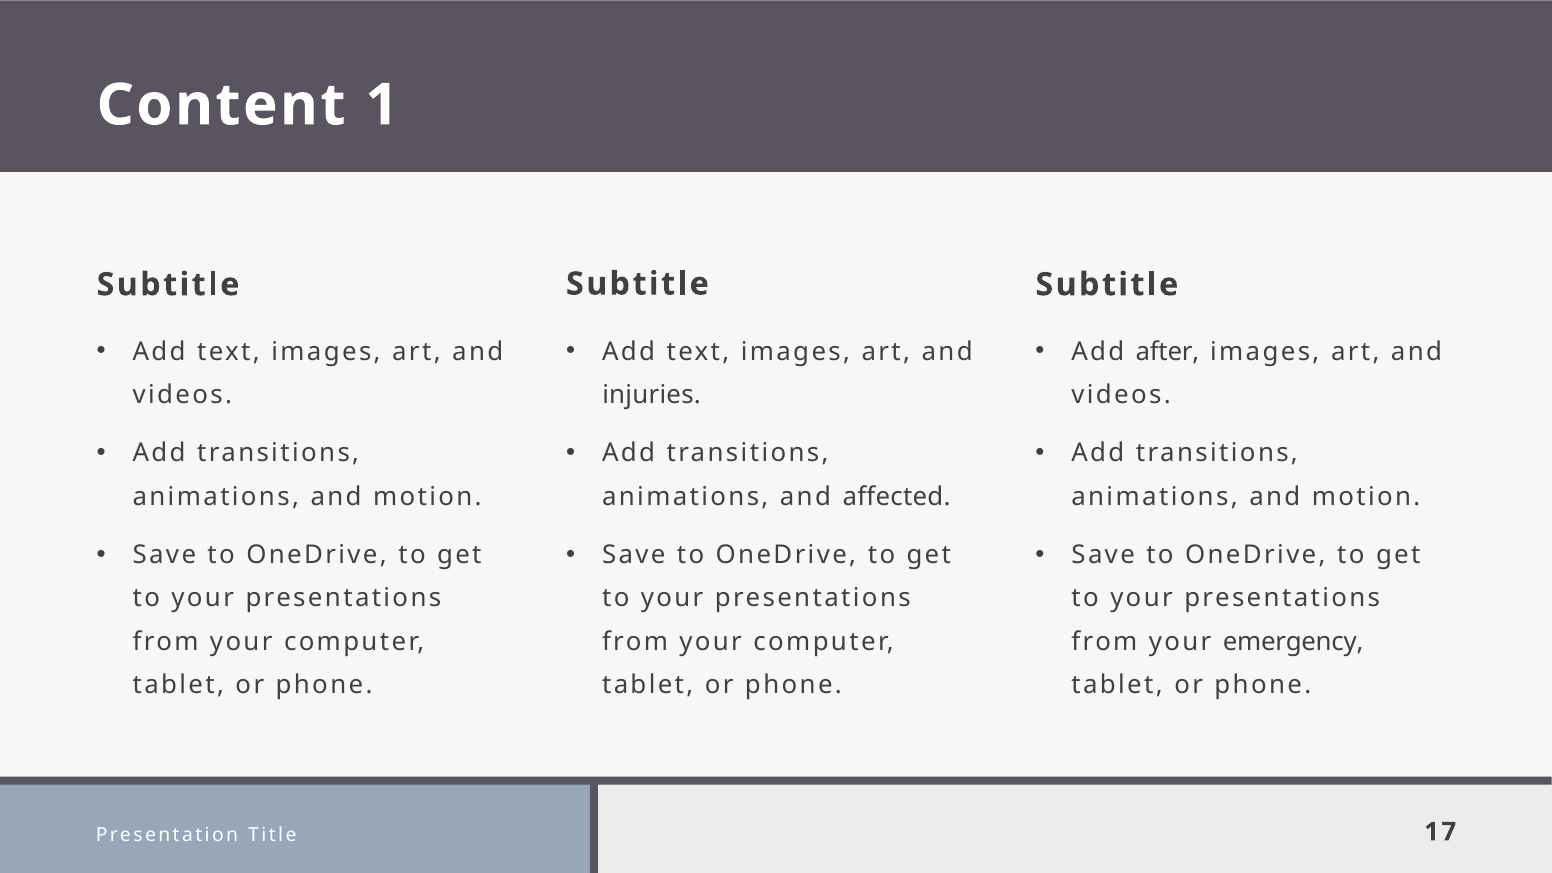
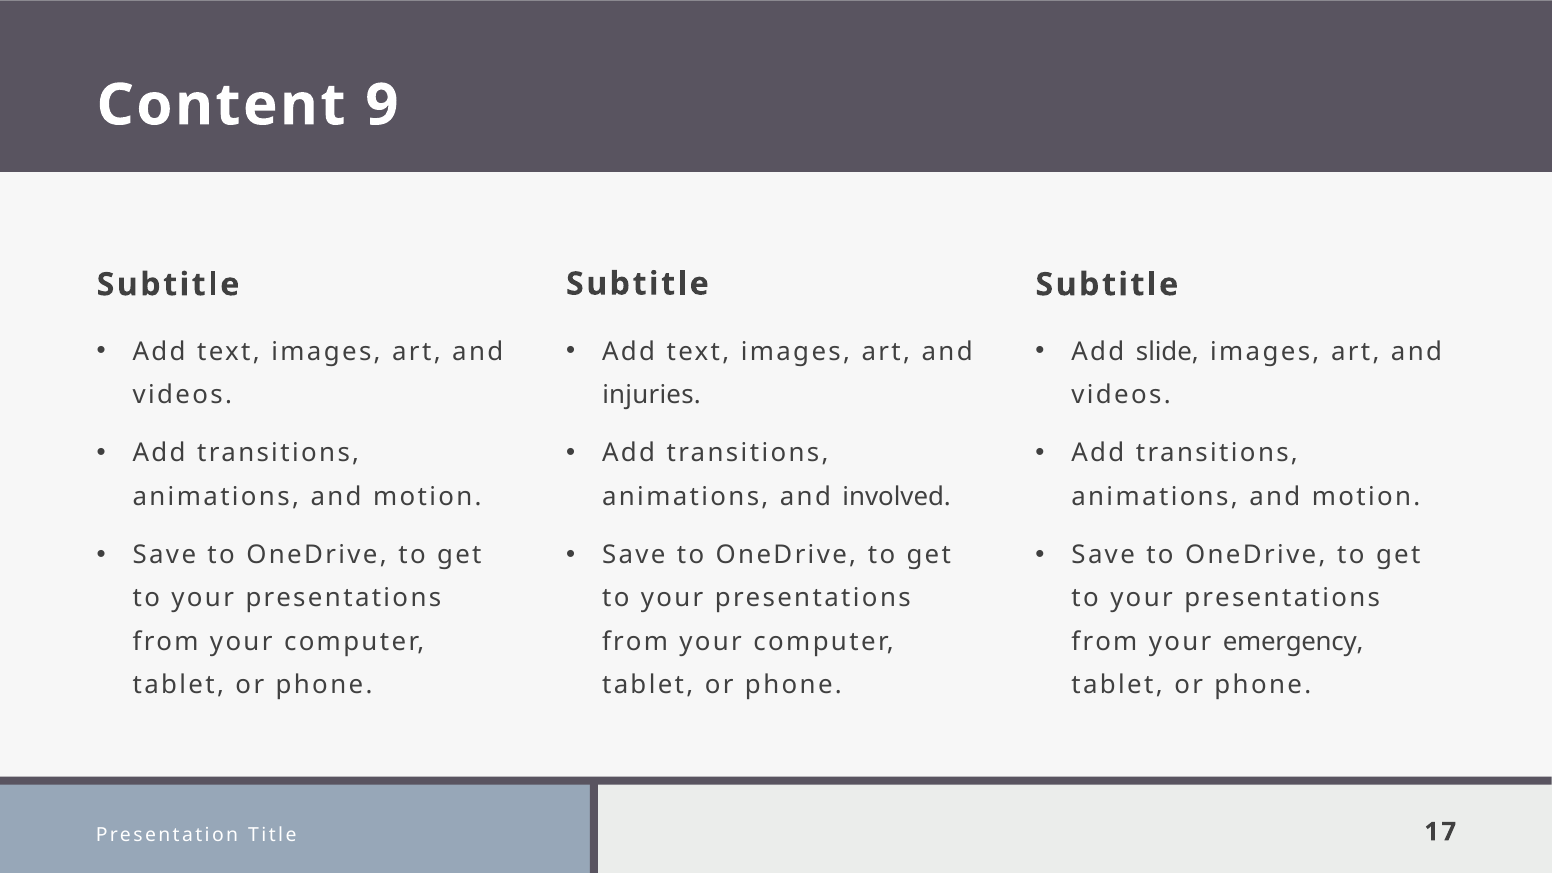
1: 1 -> 9
after: after -> slide
affected: affected -> involved
